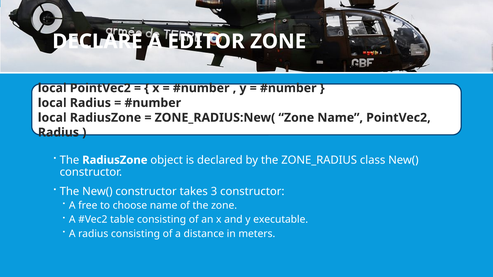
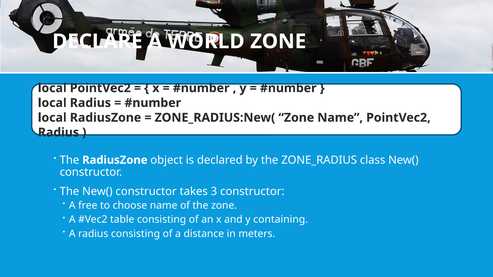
EDITOR: EDITOR -> WORLD
executable: executable -> containing
